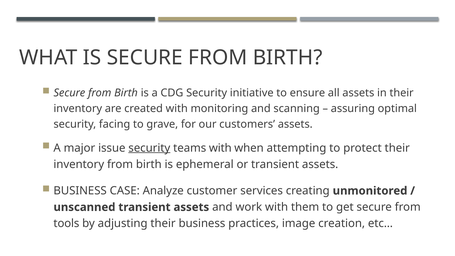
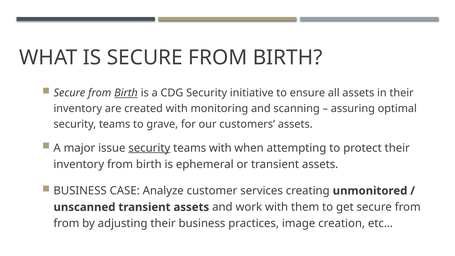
Birth at (126, 93) underline: none -> present
facing at (115, 124): facing -> teams
tools at (66, 224): tools -> from
